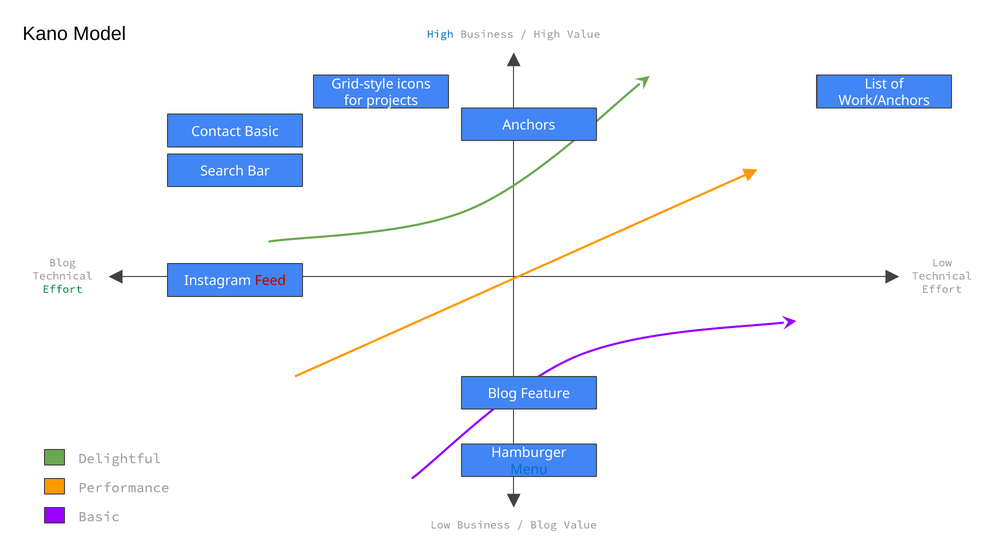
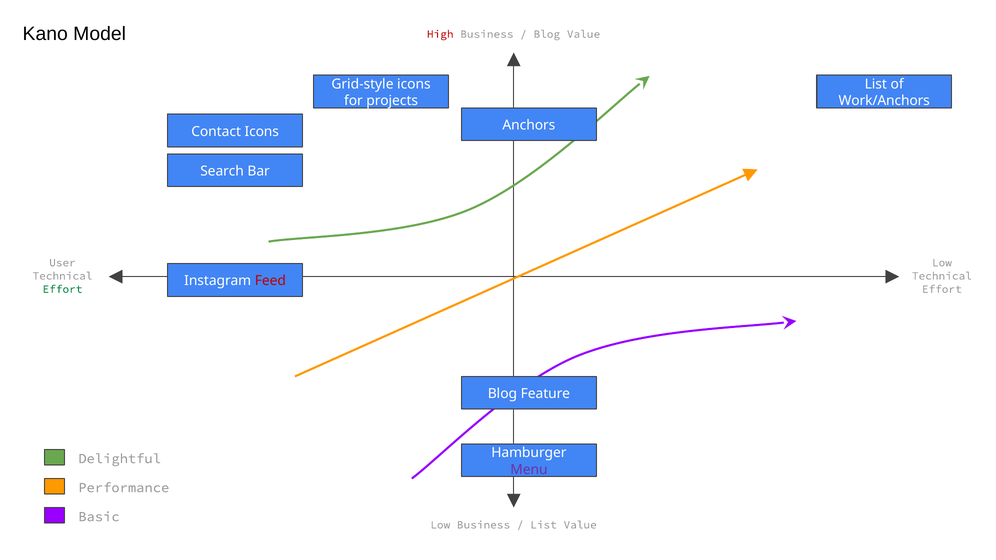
High at (440, 34) colour: blue -> red
High at (547, 34): High -> Blog
Contact Basic: Basic -> Icons
Blog at (62, 263): Blog -> User
Menu colour: blue -> purple
Blog at (544, 525): Blog -> List
